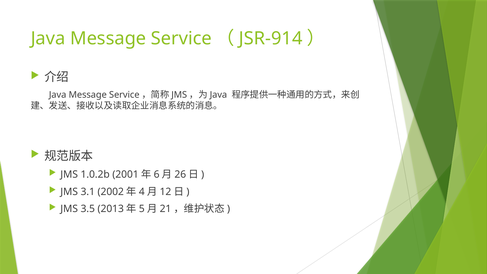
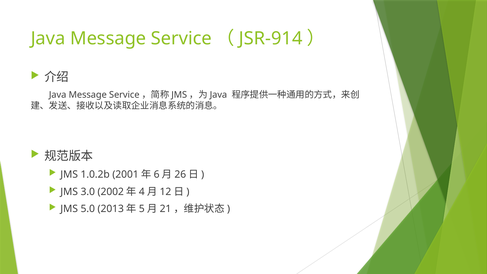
3.1: 3.1 -> 3.0
3.5: 3.5 -> 5.0
